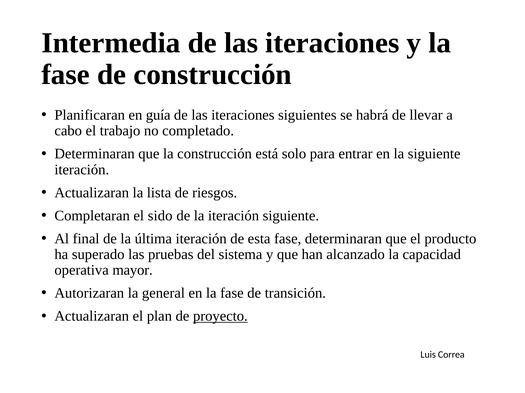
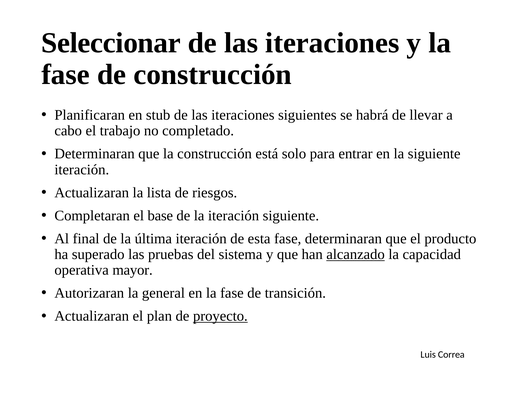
Intermedia: Intermedia -> Seleccionar
guía: guía -> stub
sido: sido -> base
alcanzado underline: none -> present
